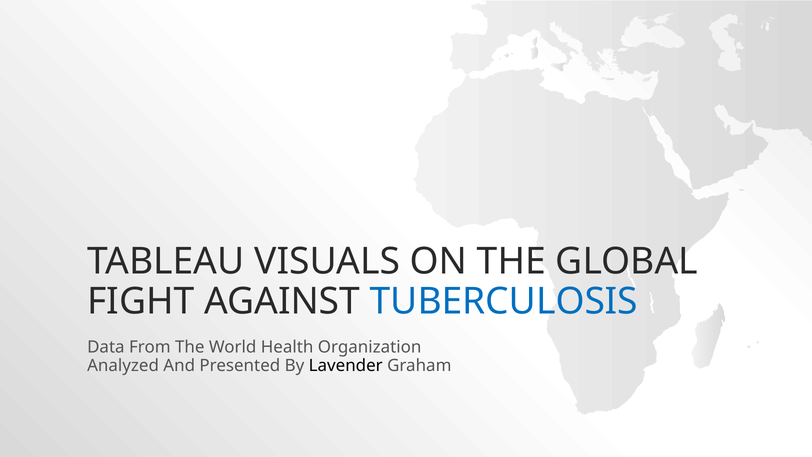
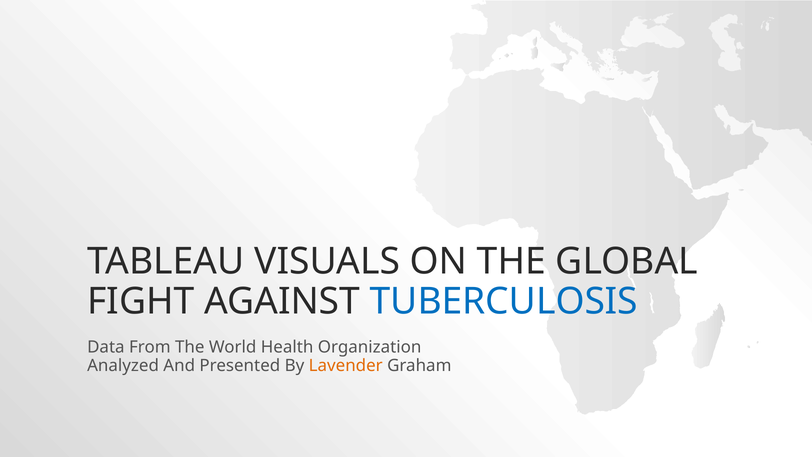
Lavender colour: black -> orange
